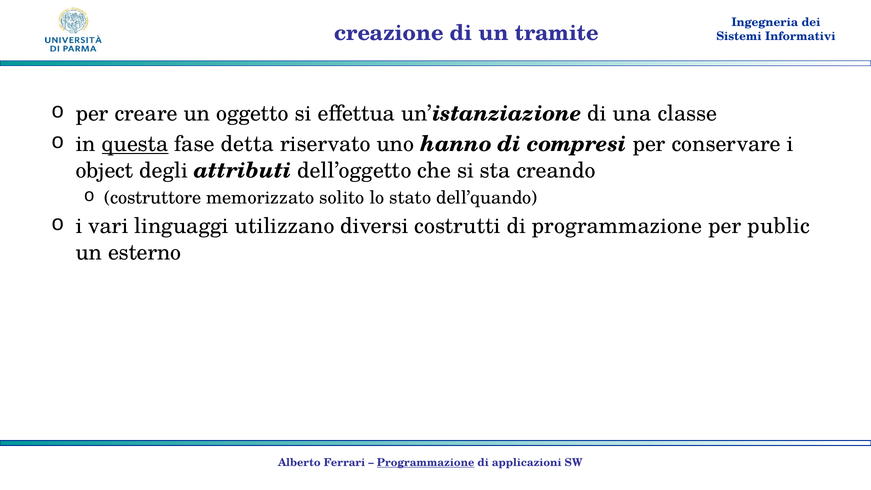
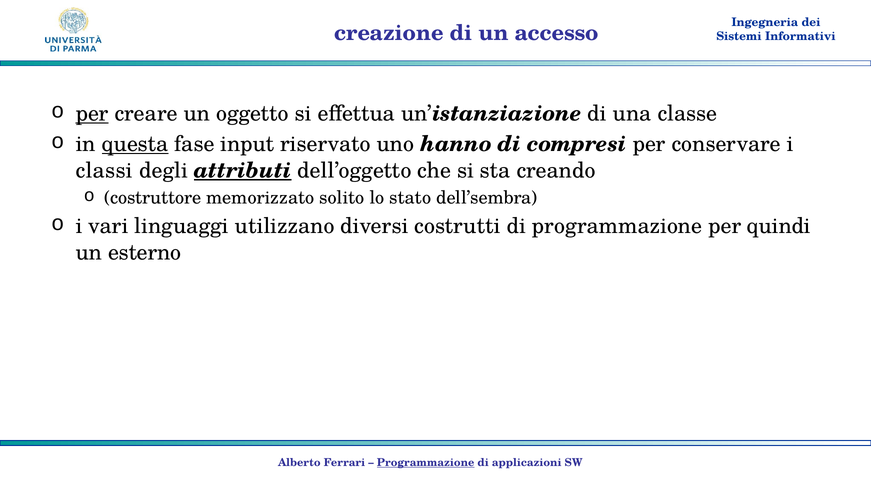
tramite: tramite -> accesso
per at (92, 114) underline: none -> present
detta: detta -> input
object: object -> classi
attributi underline: none -> present
dell’quando: dell’quando -> dell’sembra
public: public -> quindi
